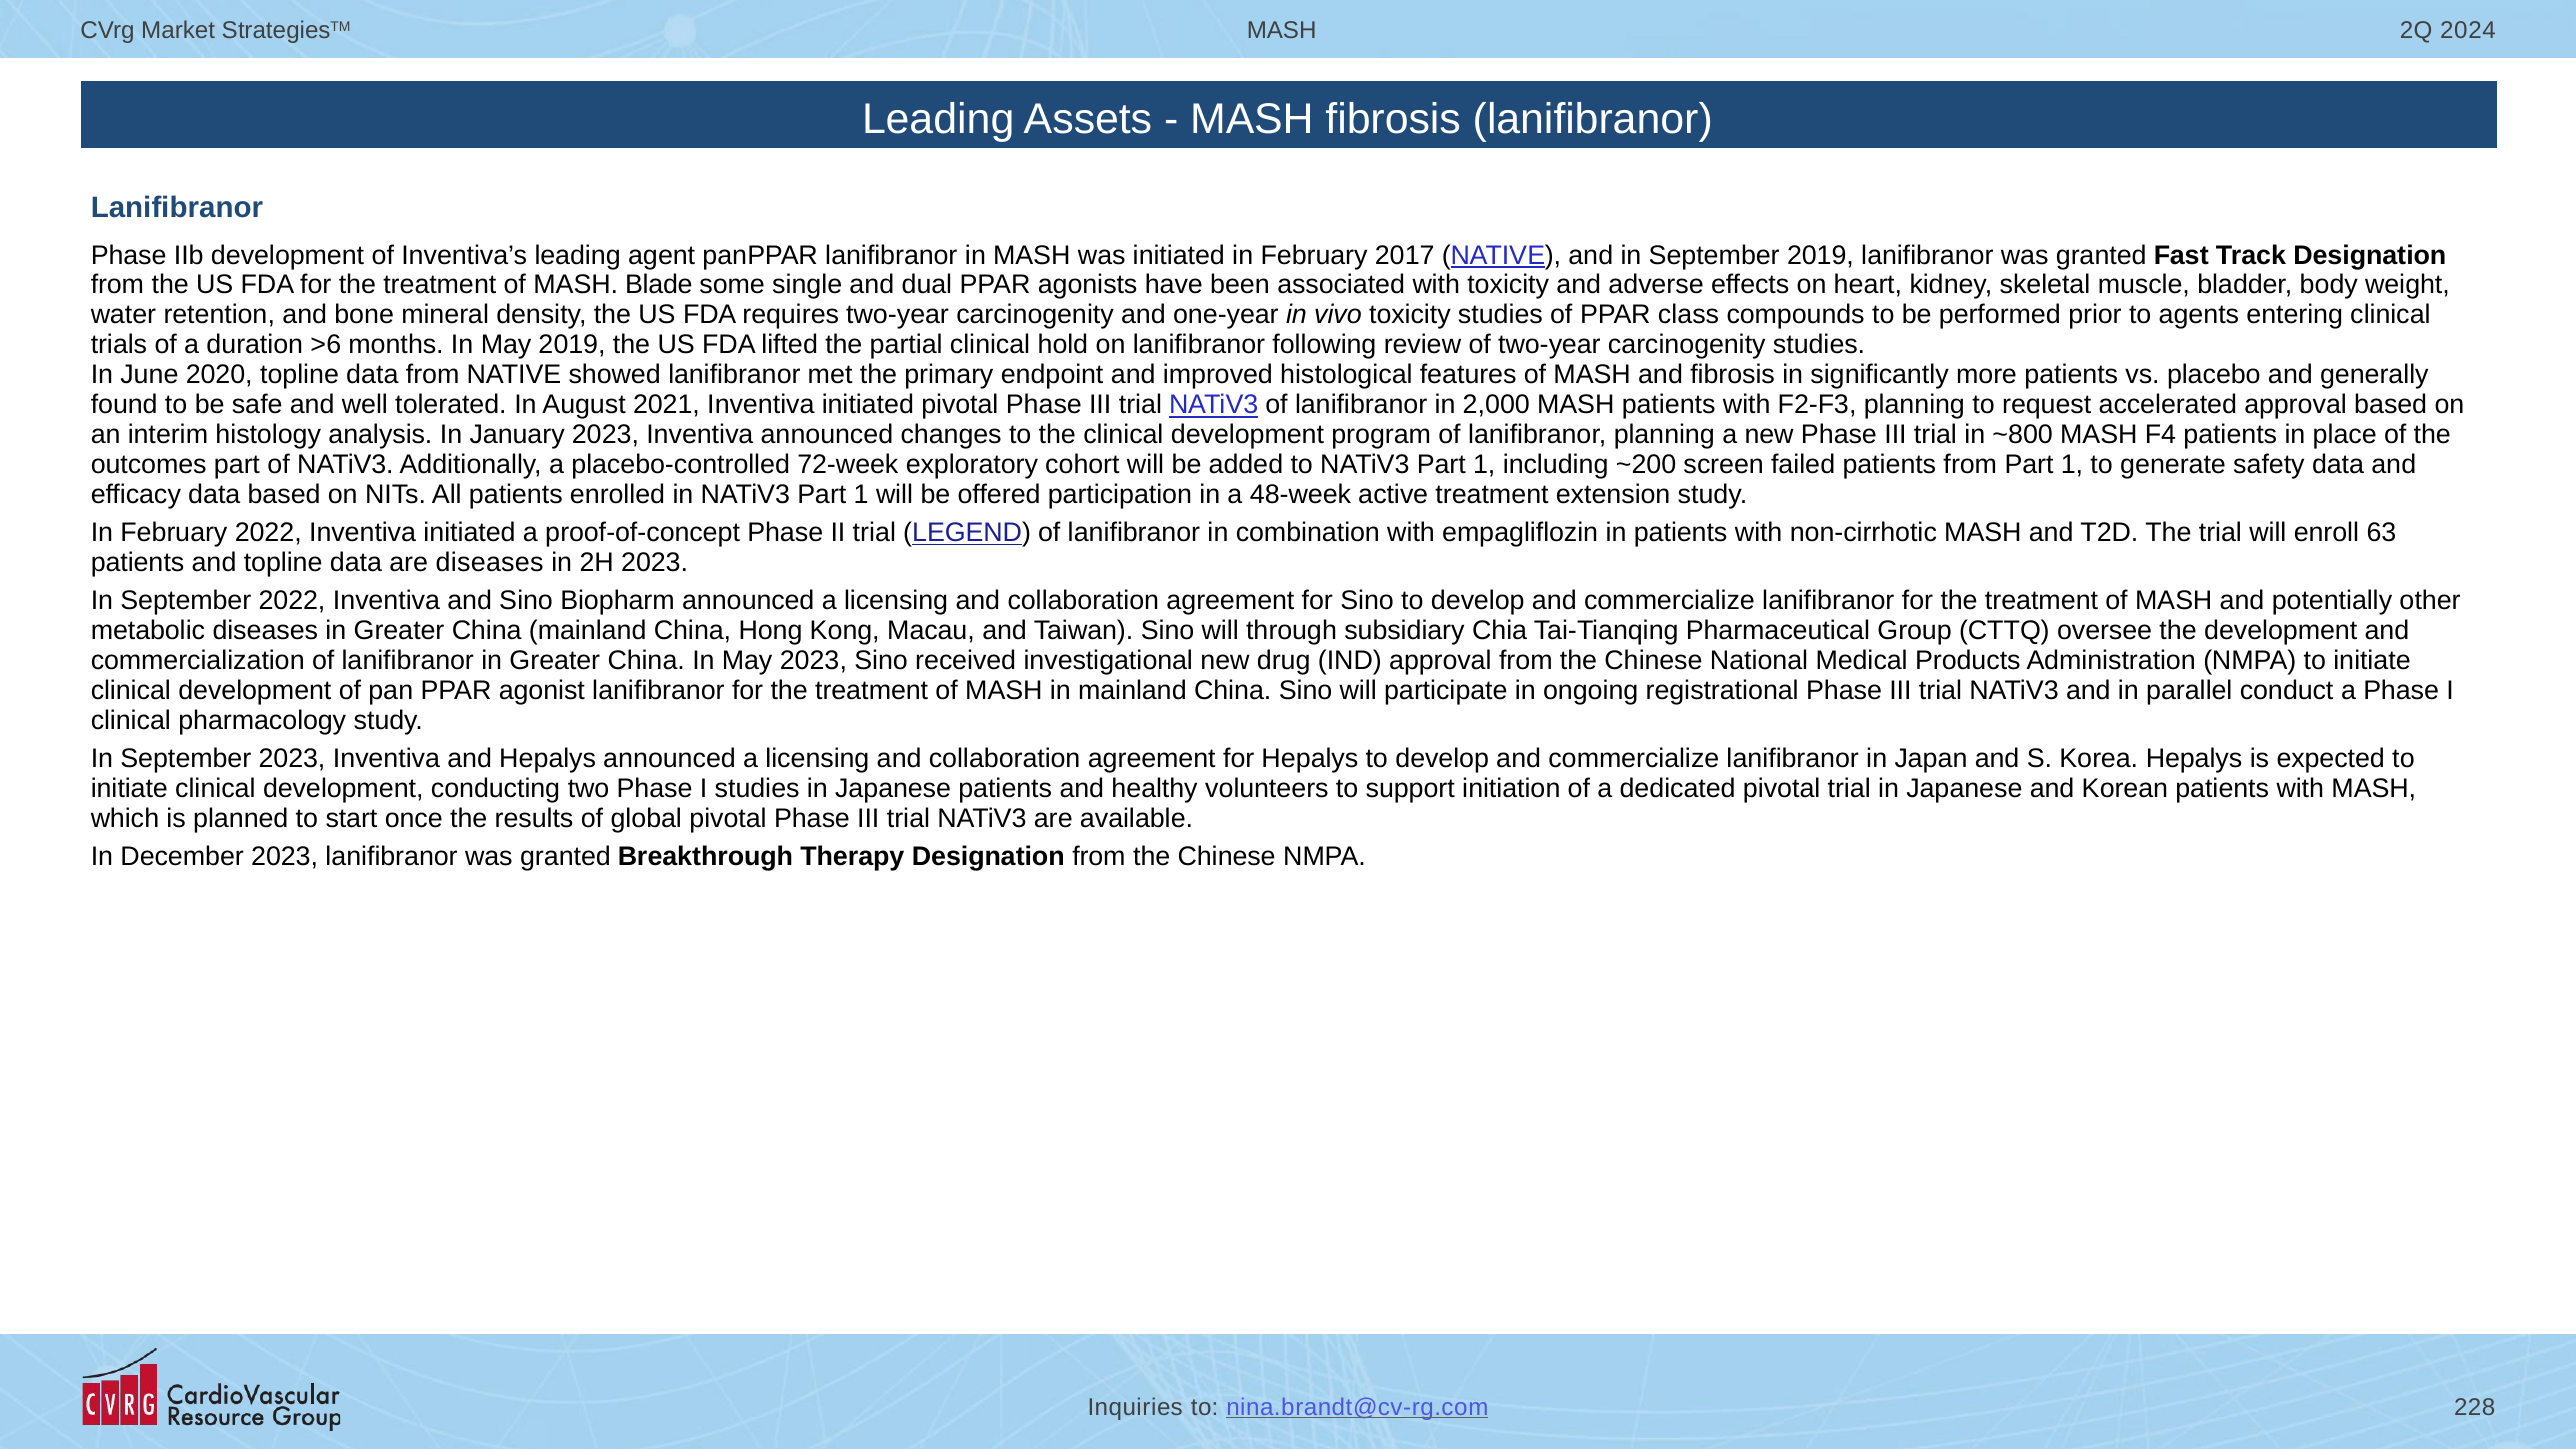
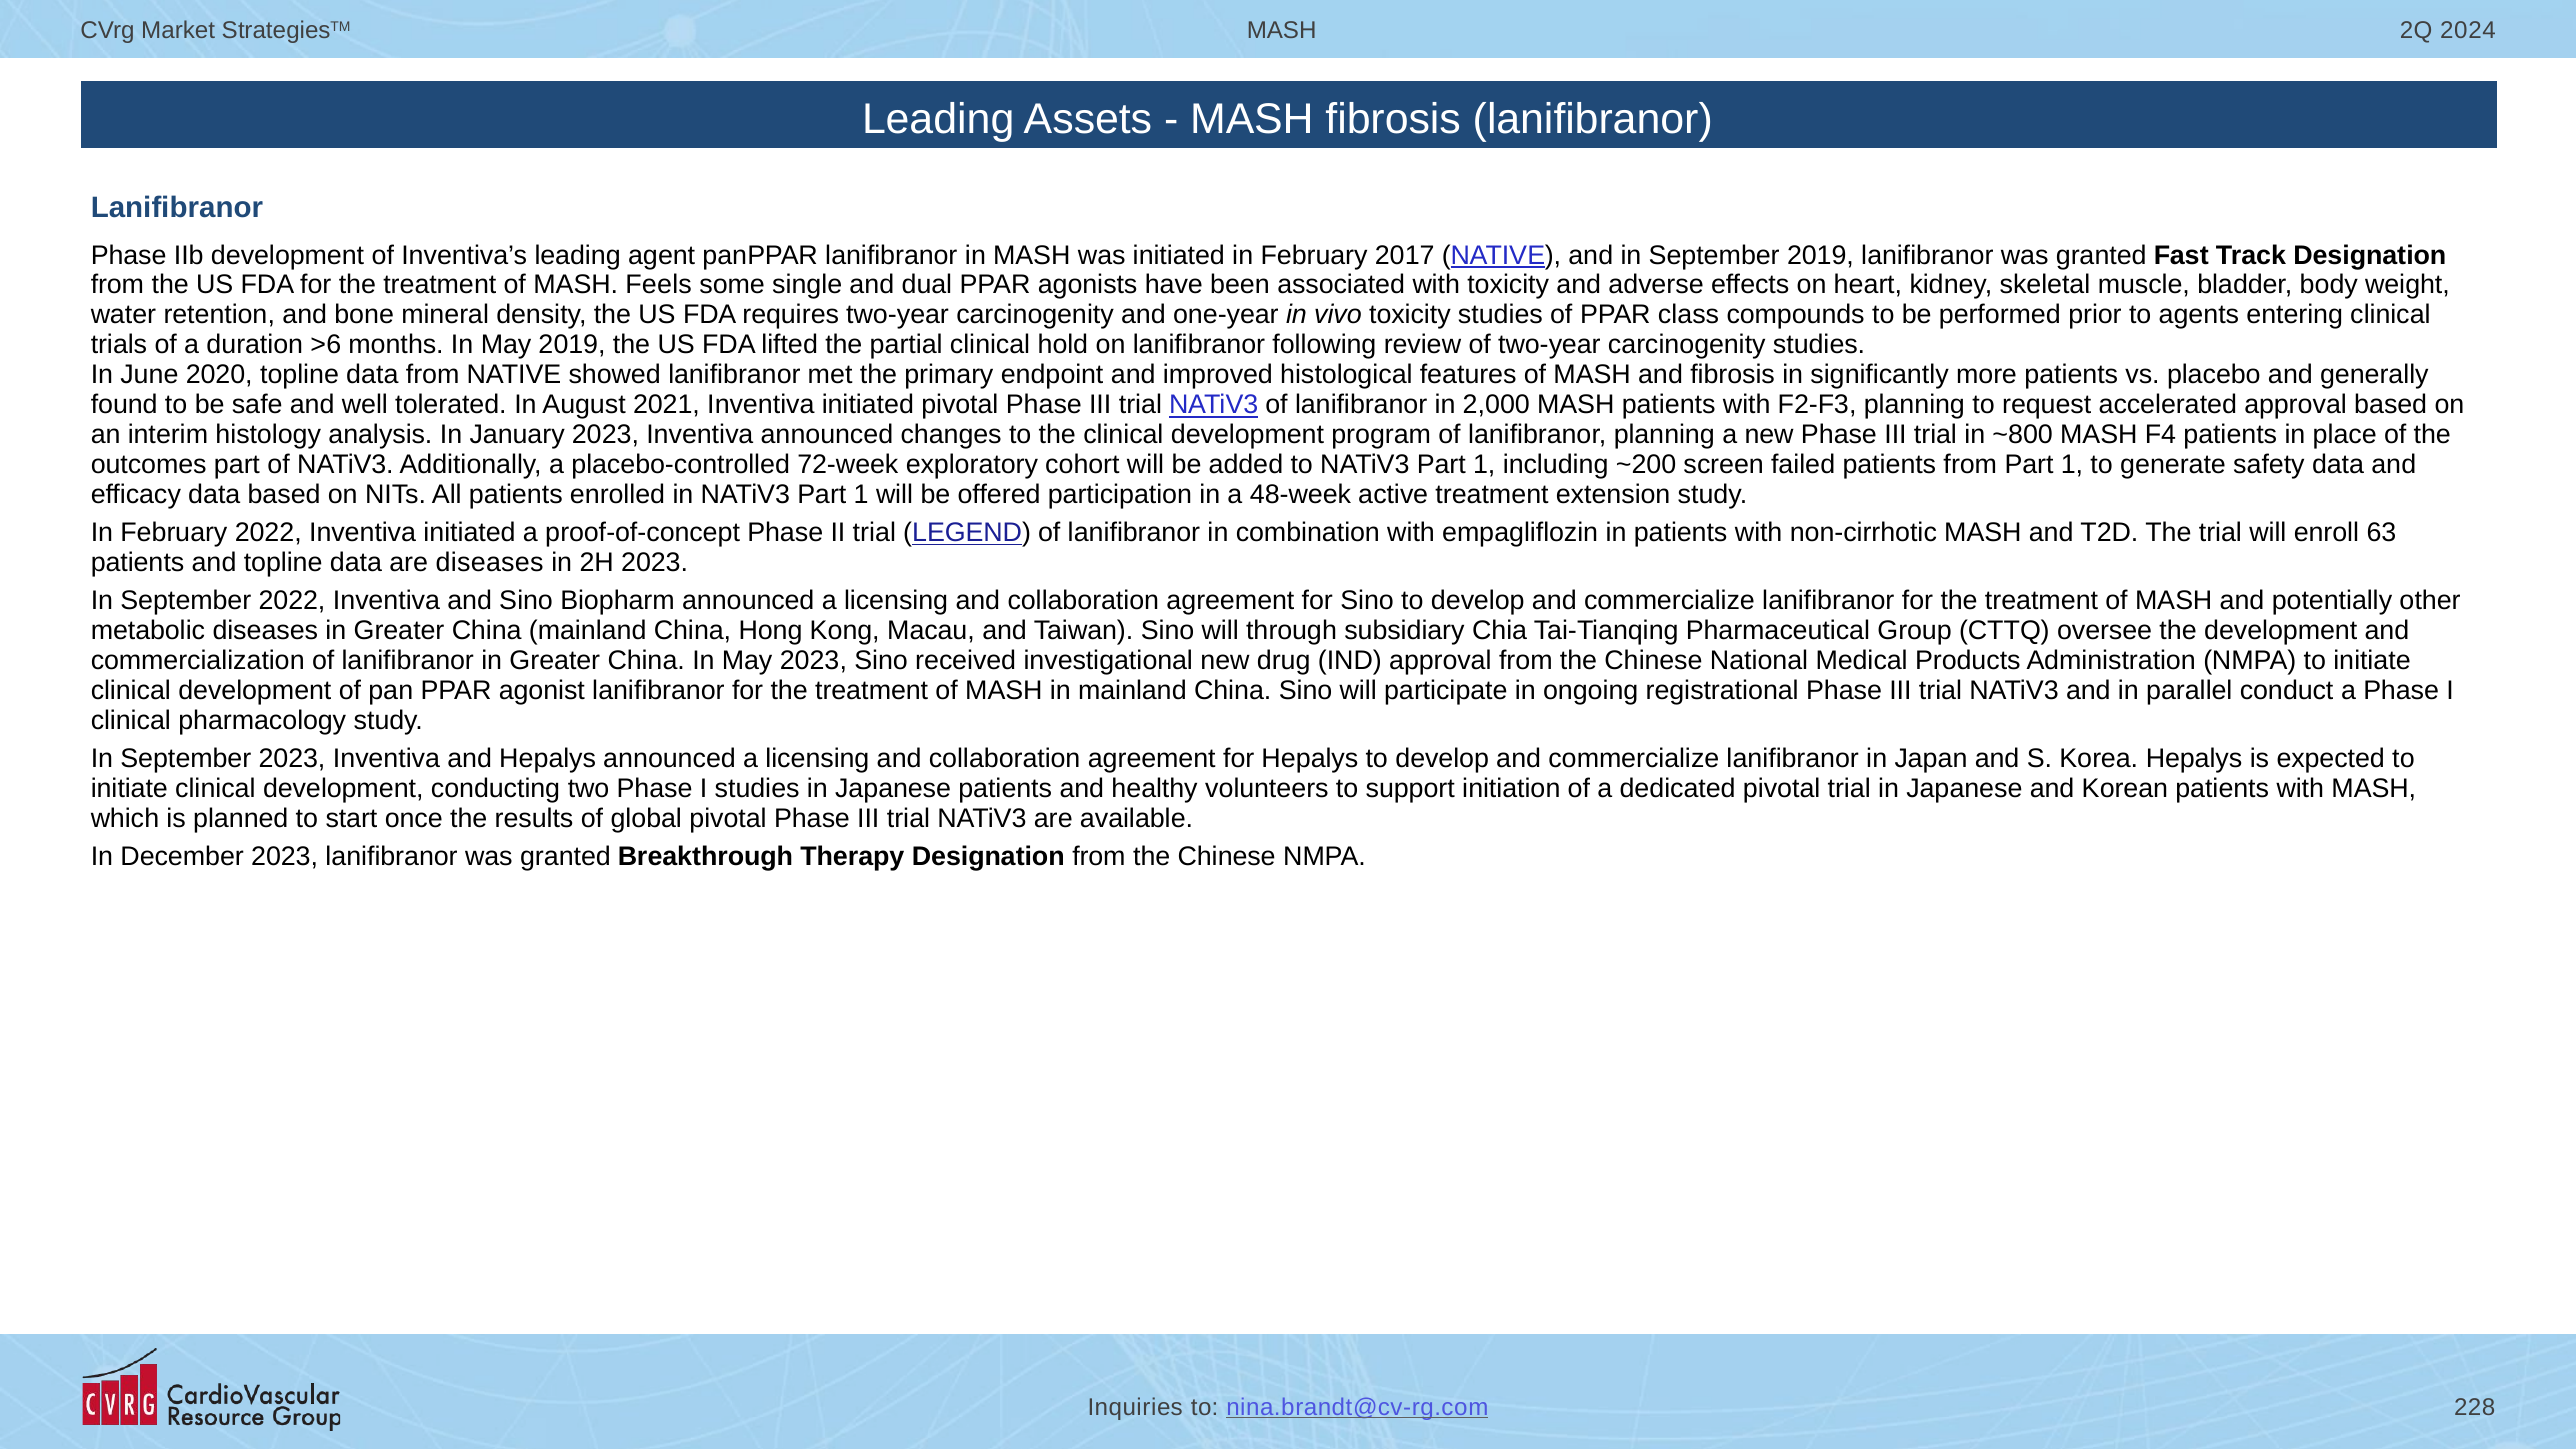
Blade: Blade -> Feels
